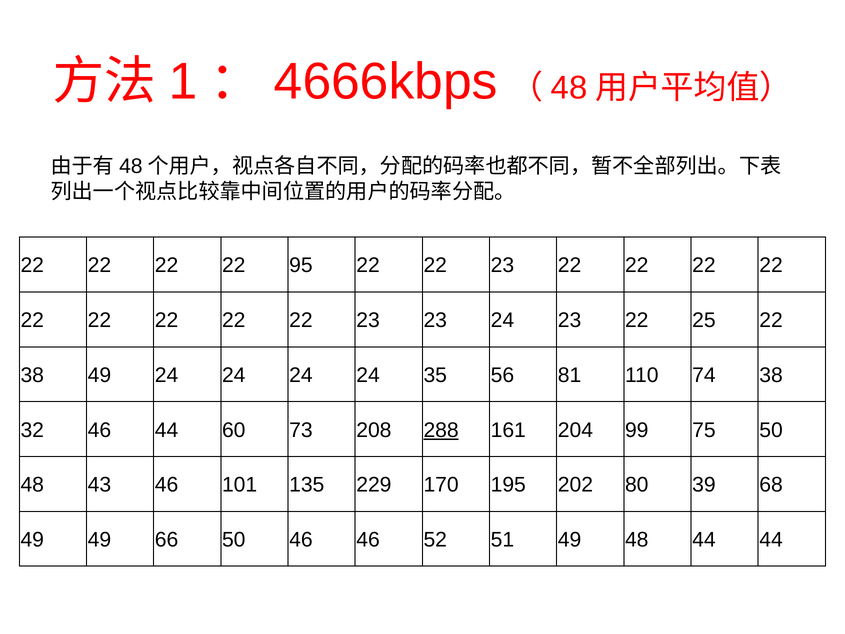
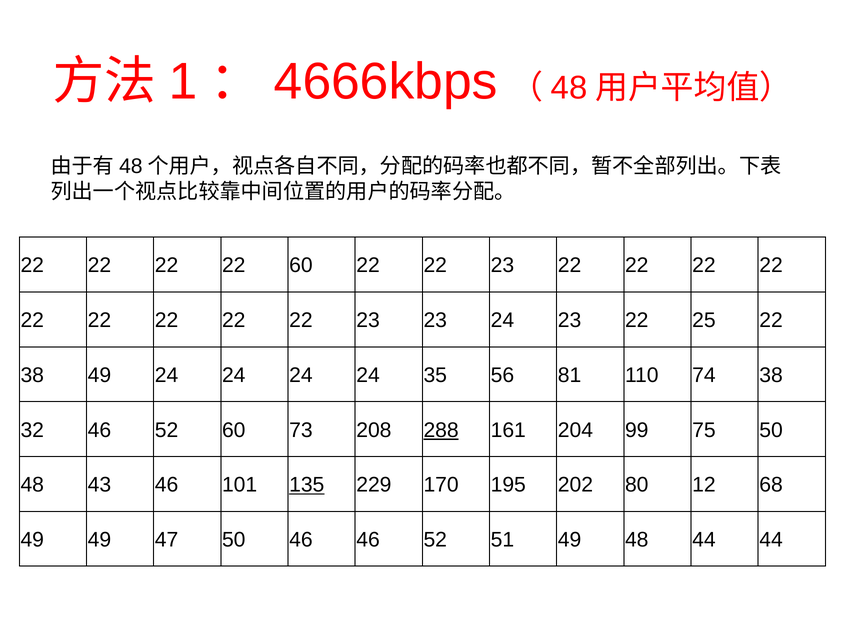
22 95: 95 -> 60
32 46 44: 44 -> 52
135 underline: none -> present
39: 39 -> 12
66: 66 -> 47
